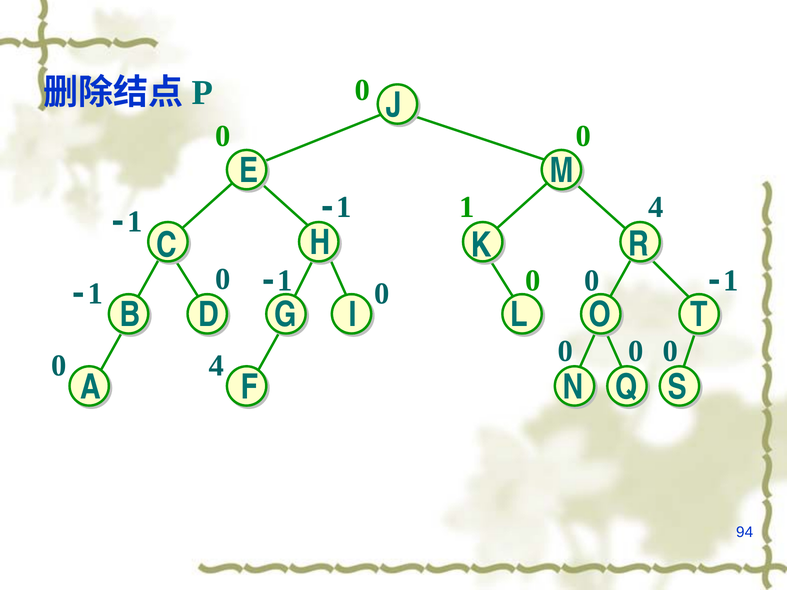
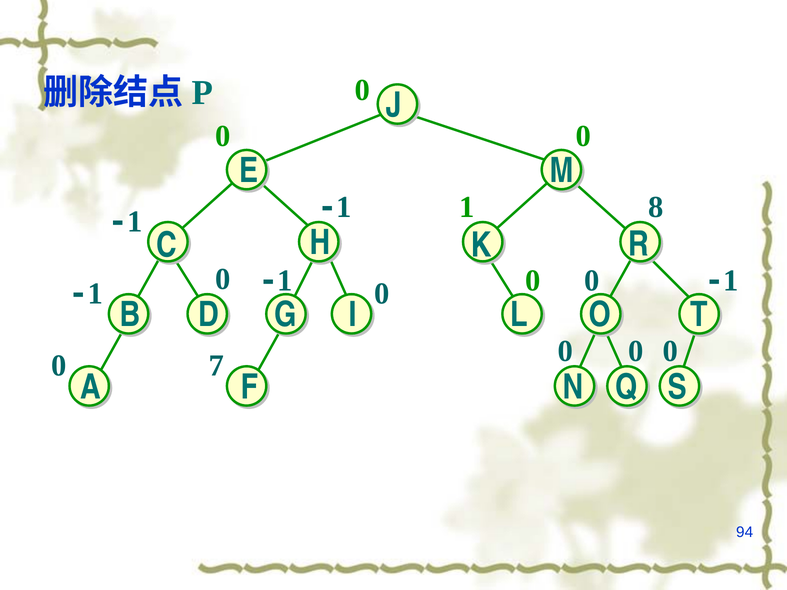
-1 4: 4 -> 8
0 4: 4 -> 7
